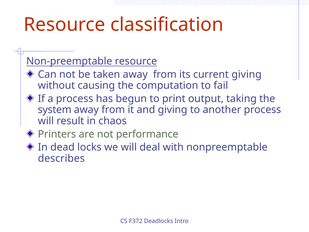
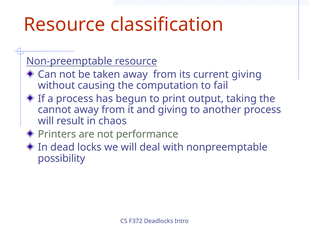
system: system -> cannot
describes: describes -> possibility
